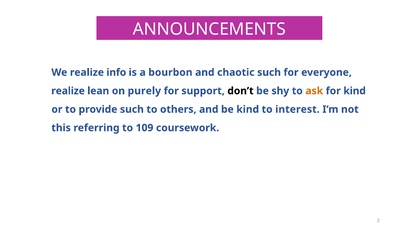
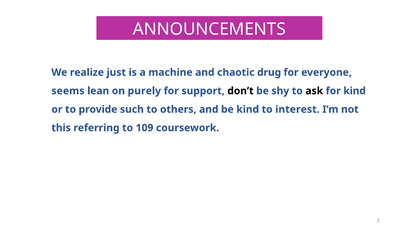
info: info -> just
bourbon: bourbon -> machine
chaotic such: such -> drug
realize at (68, 91): realize -> seems
ask colour: orange -> black
